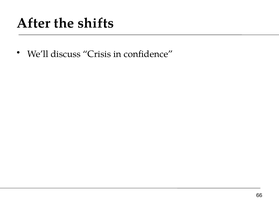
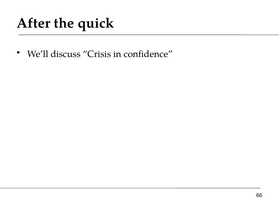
shifts: shifts -> quick
